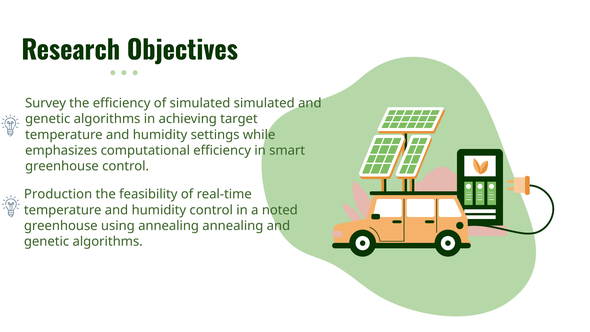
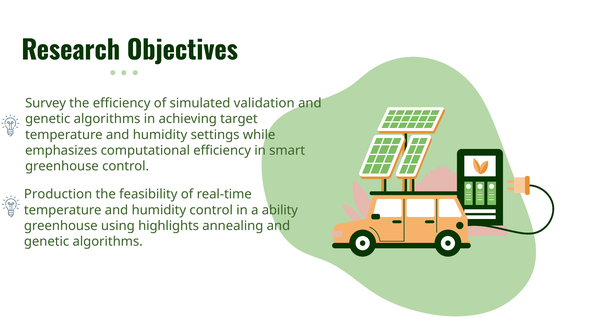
simulated simulated: simulated -> validation
noted: noted -> ability
using annealing: annealing -> highlights
